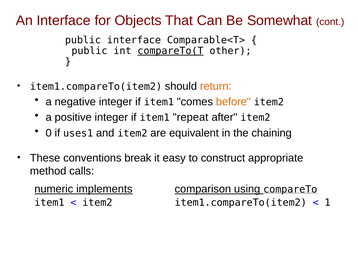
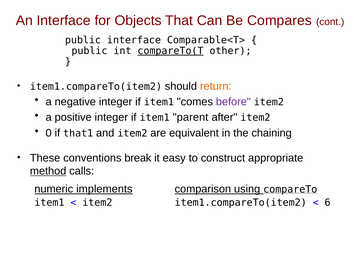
Somewhat: Somewhat -> Compares
before colour: orange -> purple
repeat: repeat -> parent
uses1: uses1 -> that1
method underline: none -> present
1: 1 -> 6
